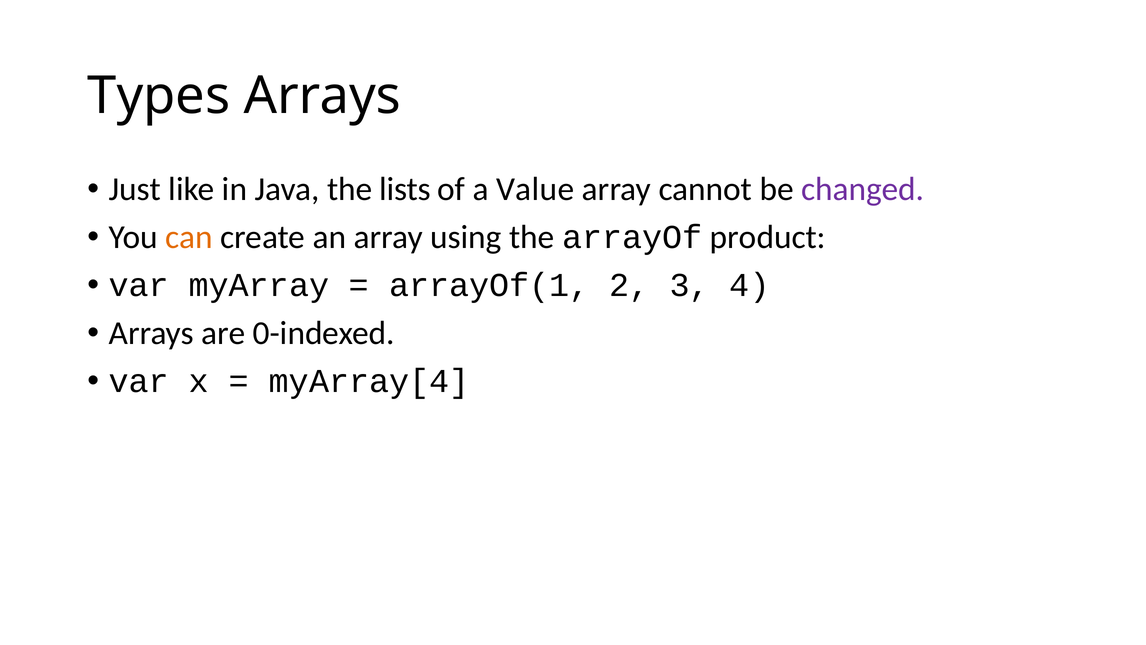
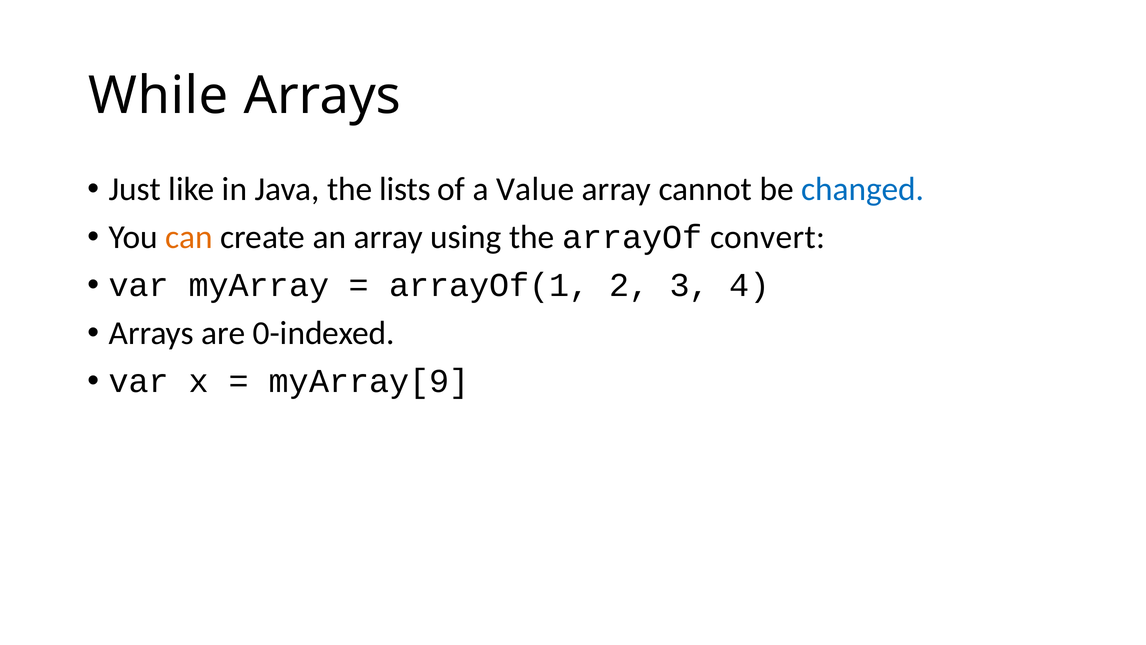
Types: Types -> While
changed colour: purple -> blue
product: product -> convert
myArray[4: myArray[4 -> myArray[9
